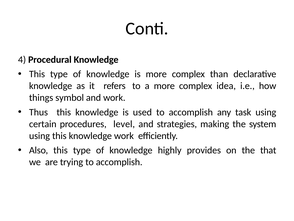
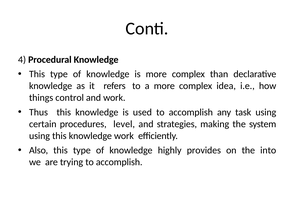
symbol: symbol -> control
that: that -> into
